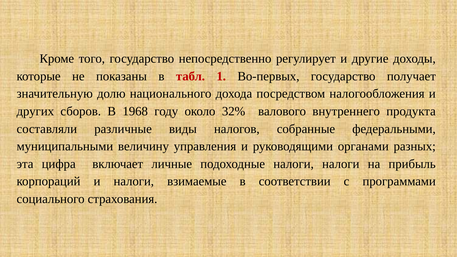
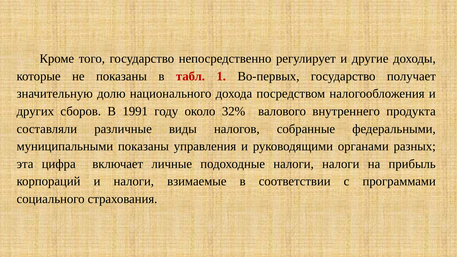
1968: 1968 -> 1991
муниципальными величину: величину -> показаны
